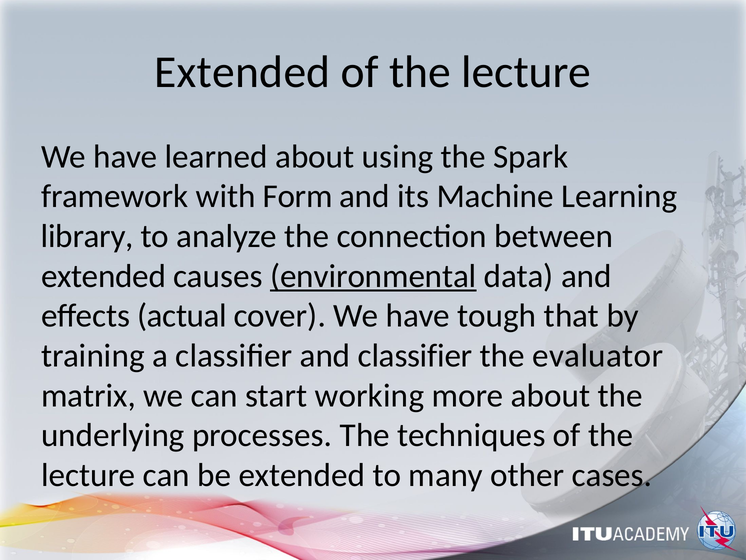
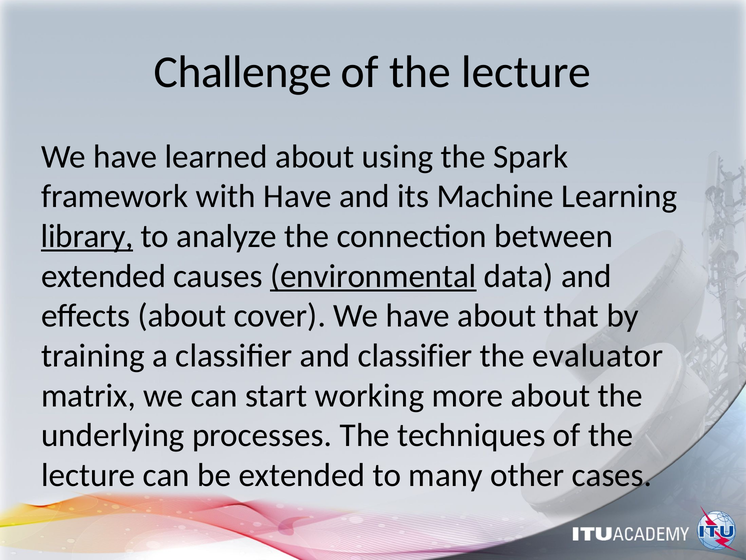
Extended at (242, 72): Extended -> Challenge
with Form: Form -> Have
library underline: none -> present
effects actual: actual -> about
have tough: tough -> about
